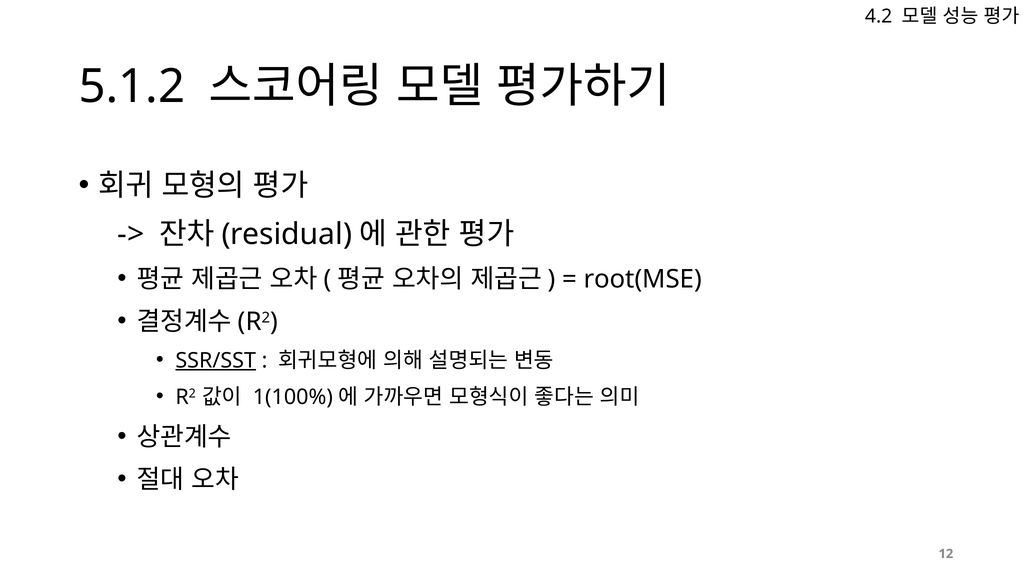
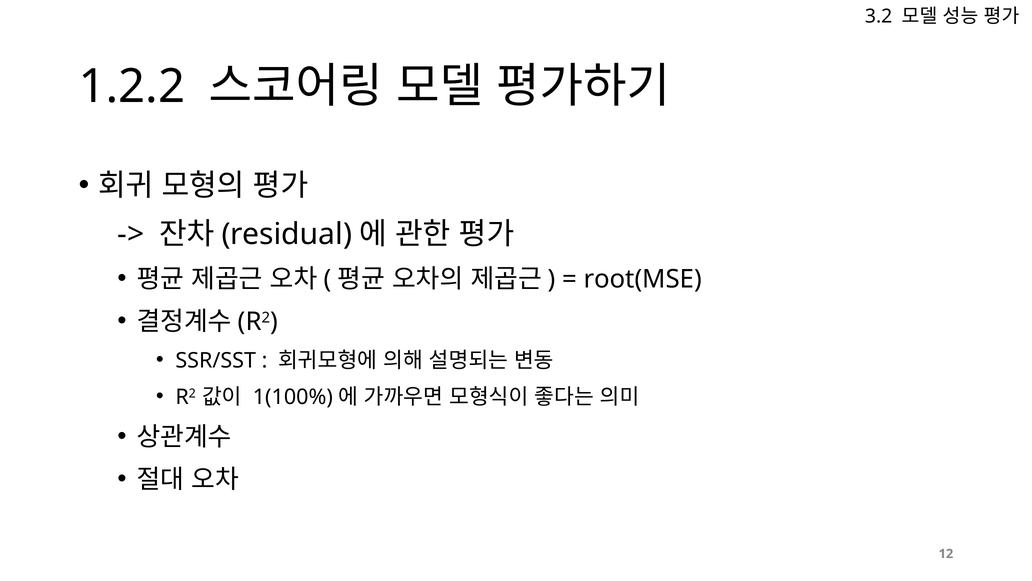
4.2: 4.2 -> 3.2
5.1.2: 5.1.2 -> 1.2.2
SSR/SST underline: present -> none
